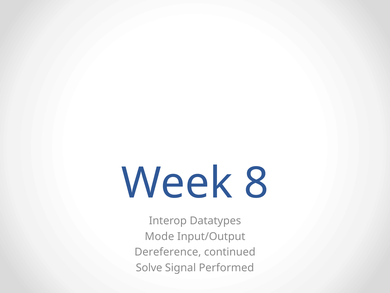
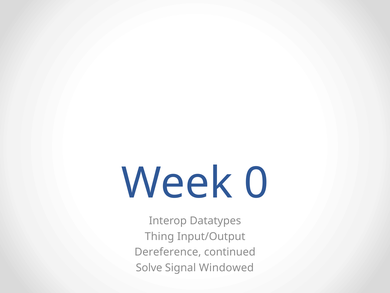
8: 8 -> 0
Mode: Mode -> Thing
Performed: Performed -> Windowed
